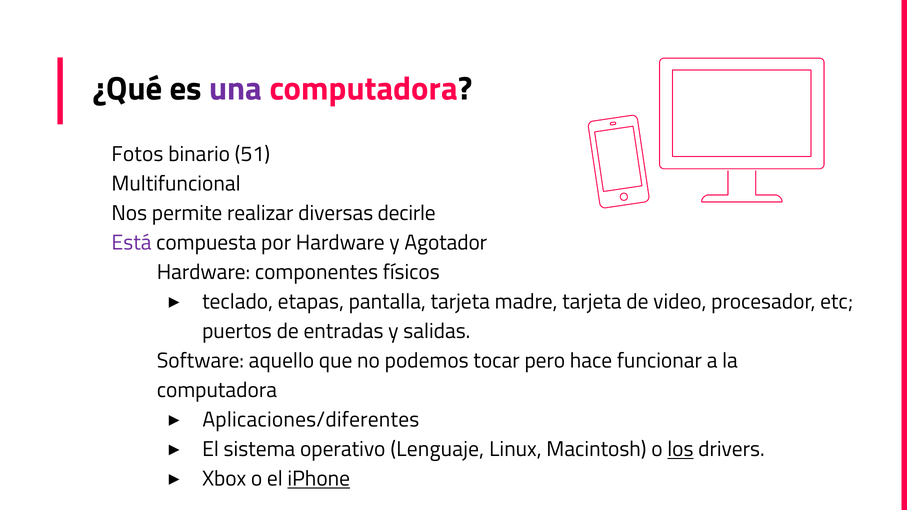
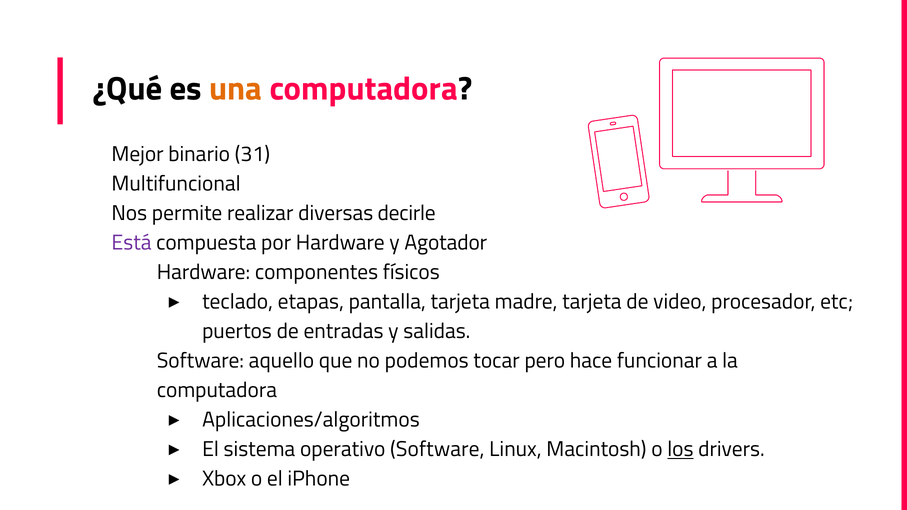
una colour: purple -> orange
Fotos: Fotos -> Mejor
51: 51 -> 31
Aplicaciones/diferentes: Aplicaciones/diferentes -> Aplicaciones/algoritmos
operativo Lenguaje: Lenguaje -> Software
iPhone underline: present -> none
